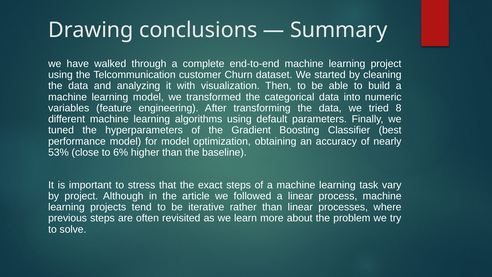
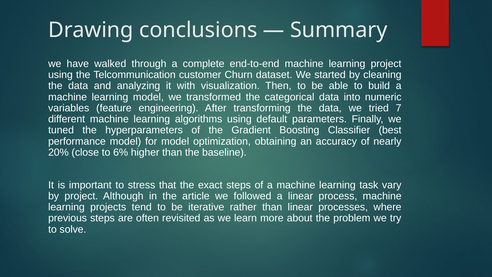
8: 8 -> 7
53%: 53% -> 20%
